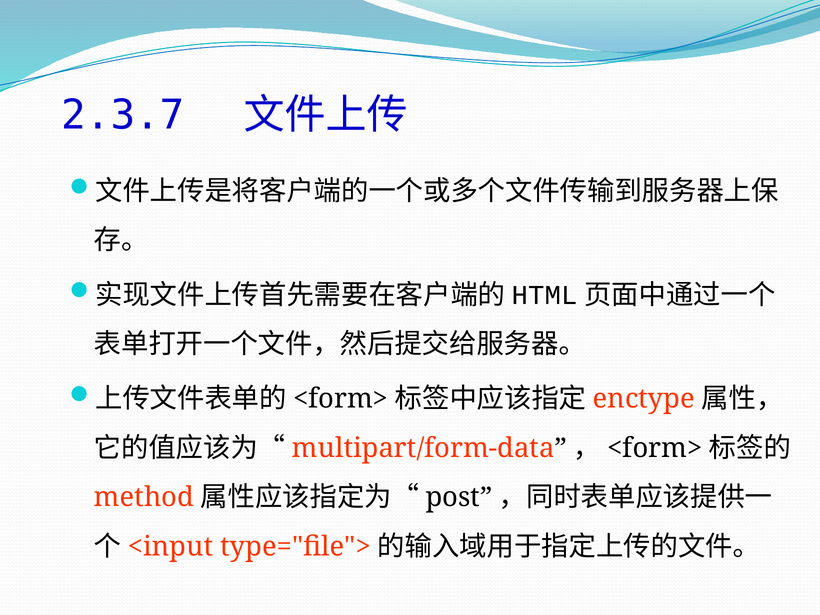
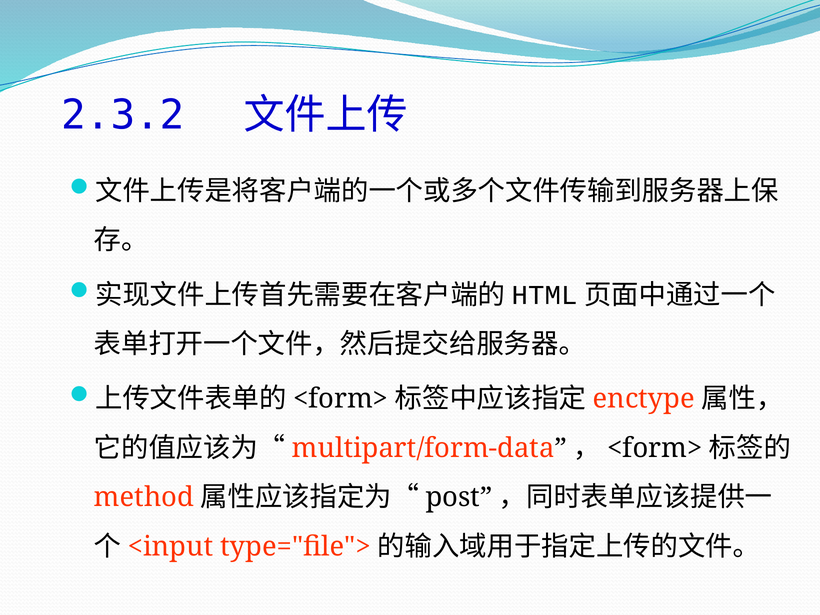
2.3.7: 2.3.7 -> 2.3.2
